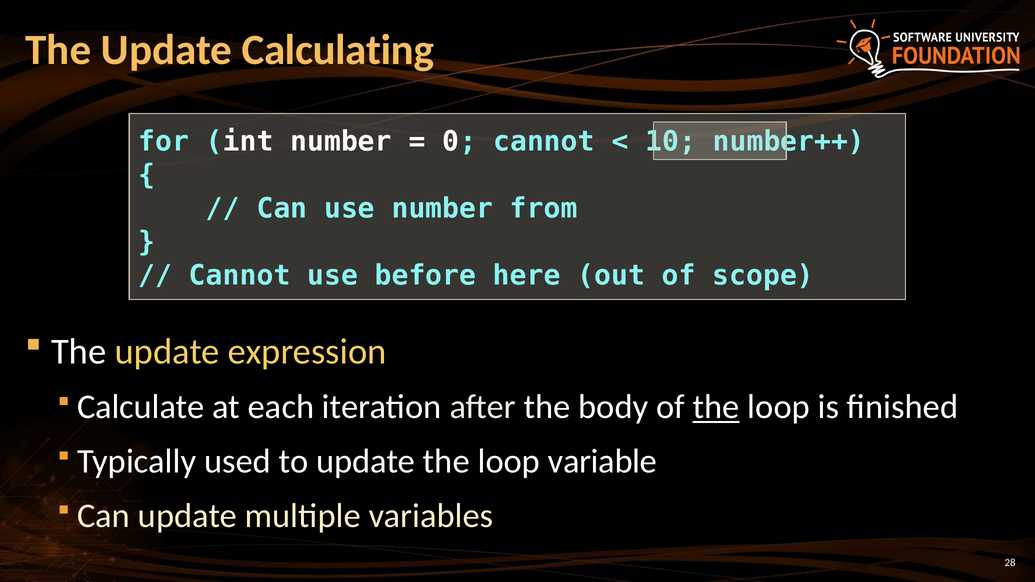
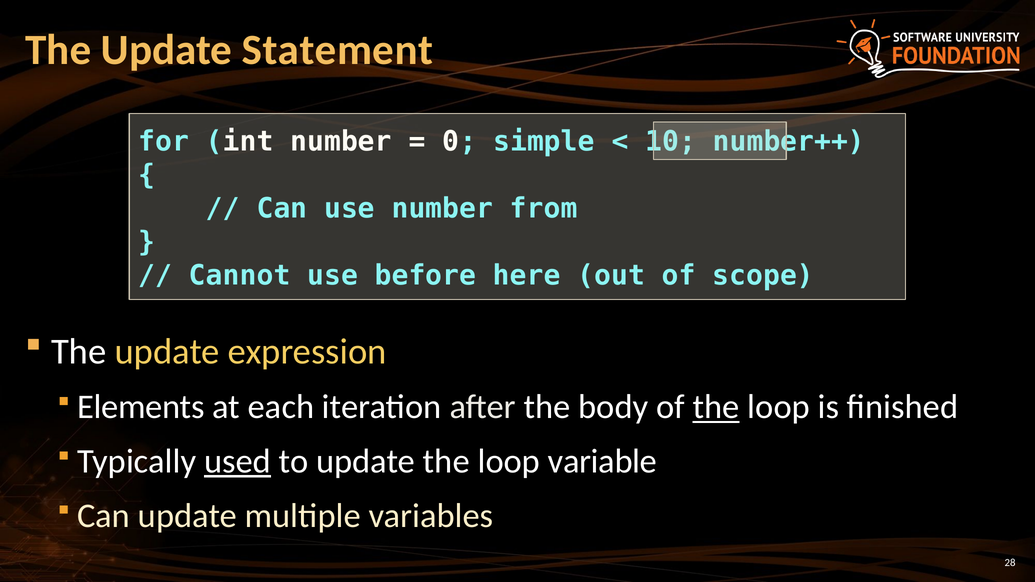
Calculating: Calculating -> Statement
0 cannot: cannot -> simple
Calculate: Calculate -> Elements
used underline: none -> present
